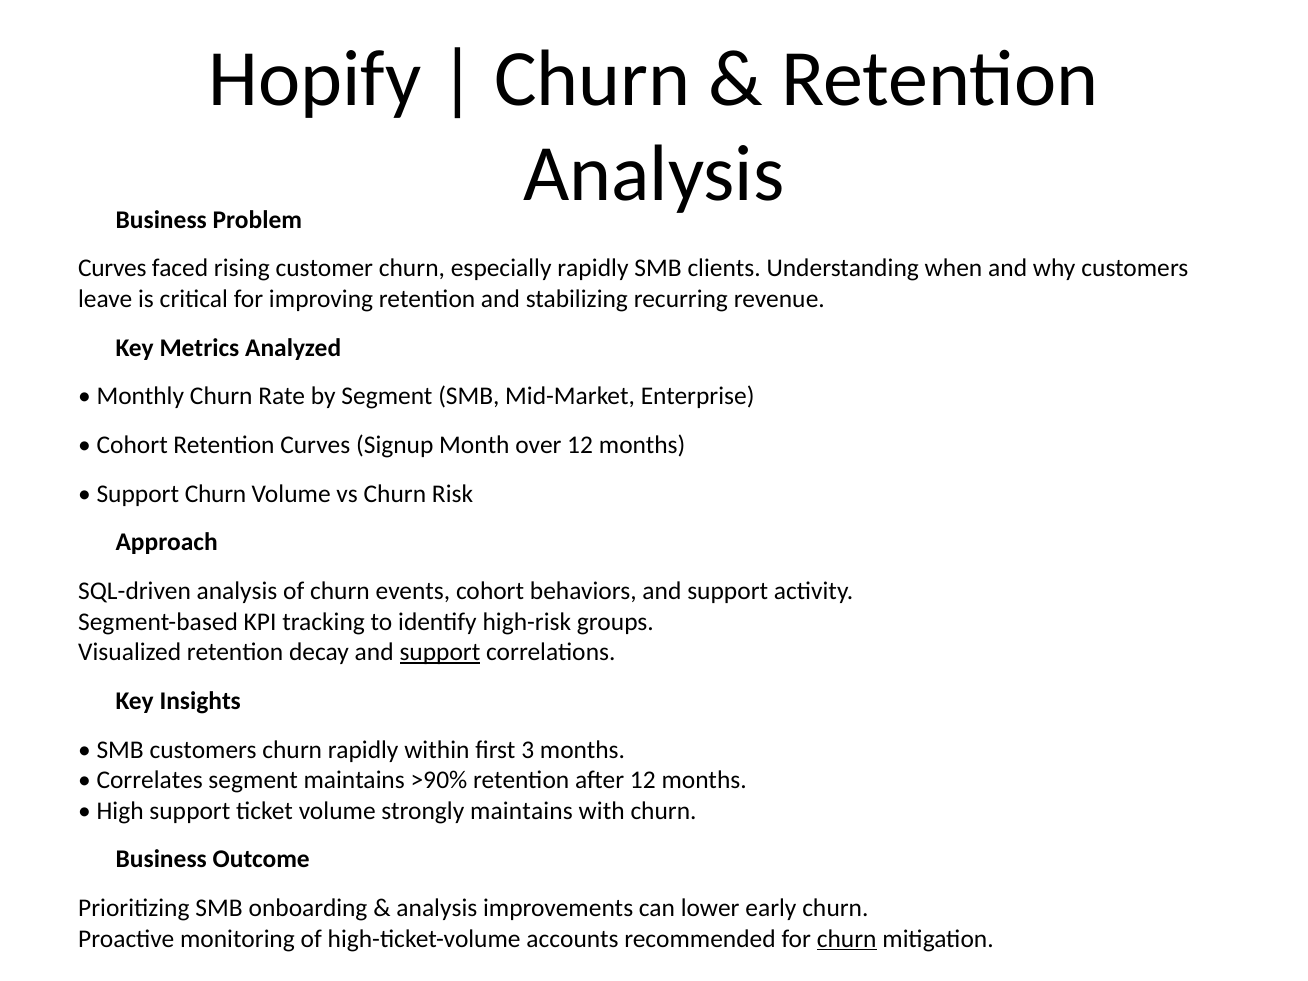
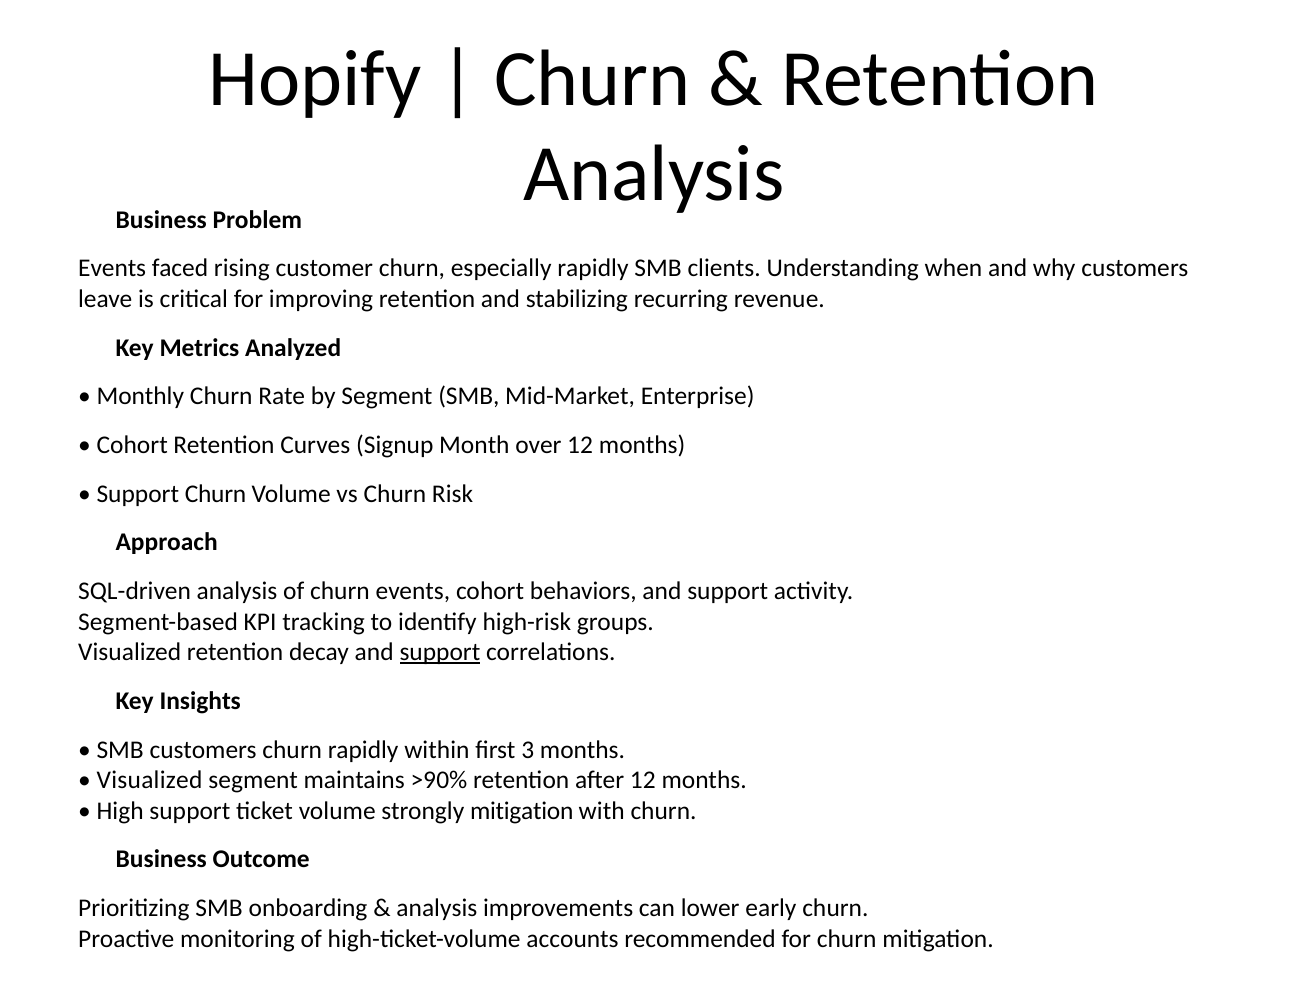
Curves at (112, 268): Curves -> Events
Correlates at (150, 780): Correlates -> Visualized
strongly maintains: maintains -> mitigation
churn at (847, 939) underline: present -> none
